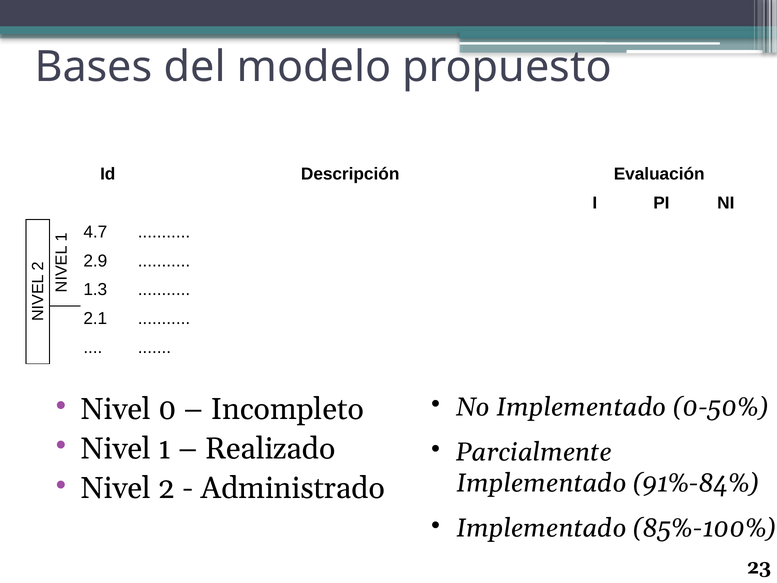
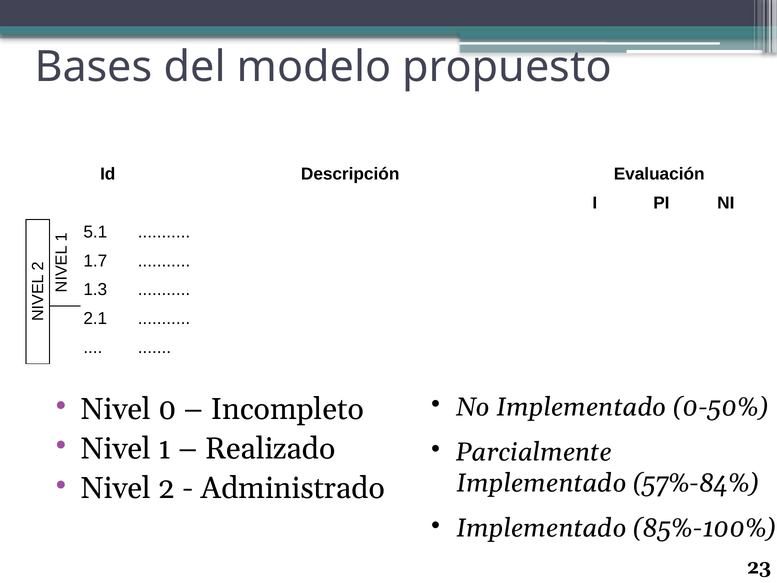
4.7: 4.7 -> 5.1
2.9: 2.9 -> 1.7
91%-84%: 91%-84% -> 57%-84%
